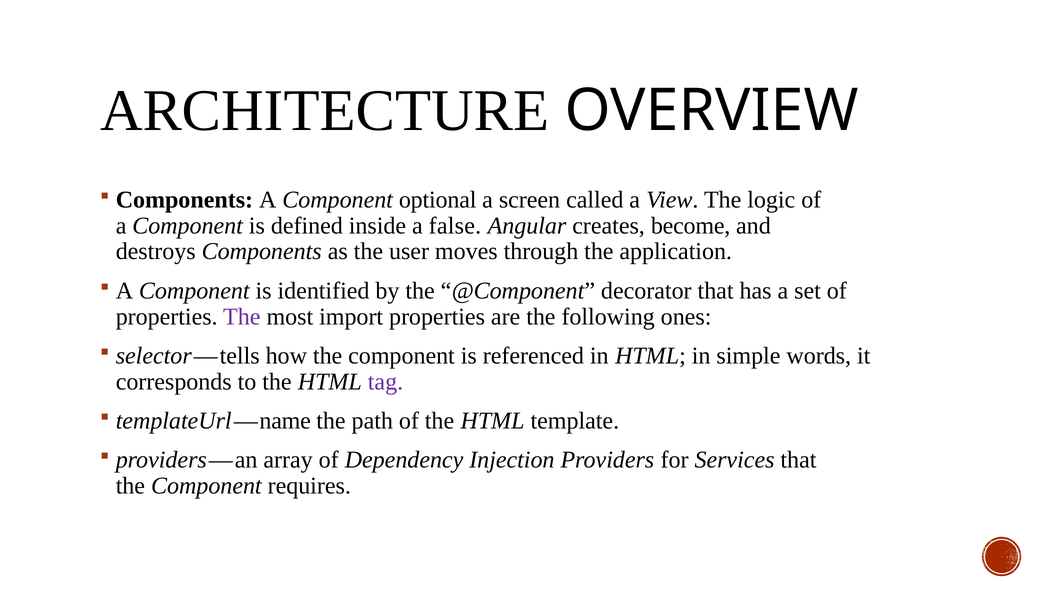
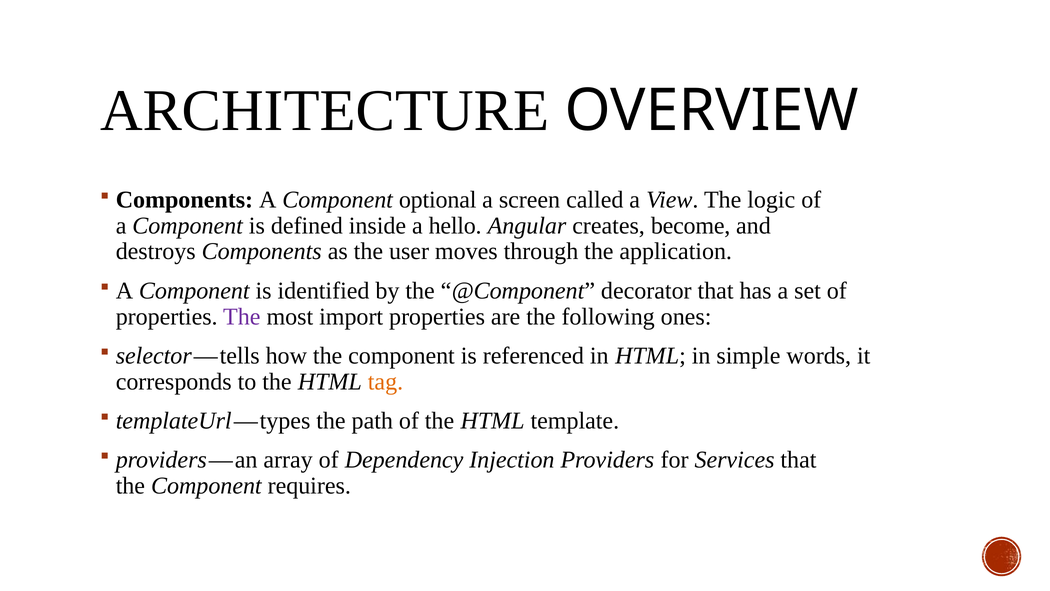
false: false -> hello
tag colour: purple -> orange
name: name -> types
